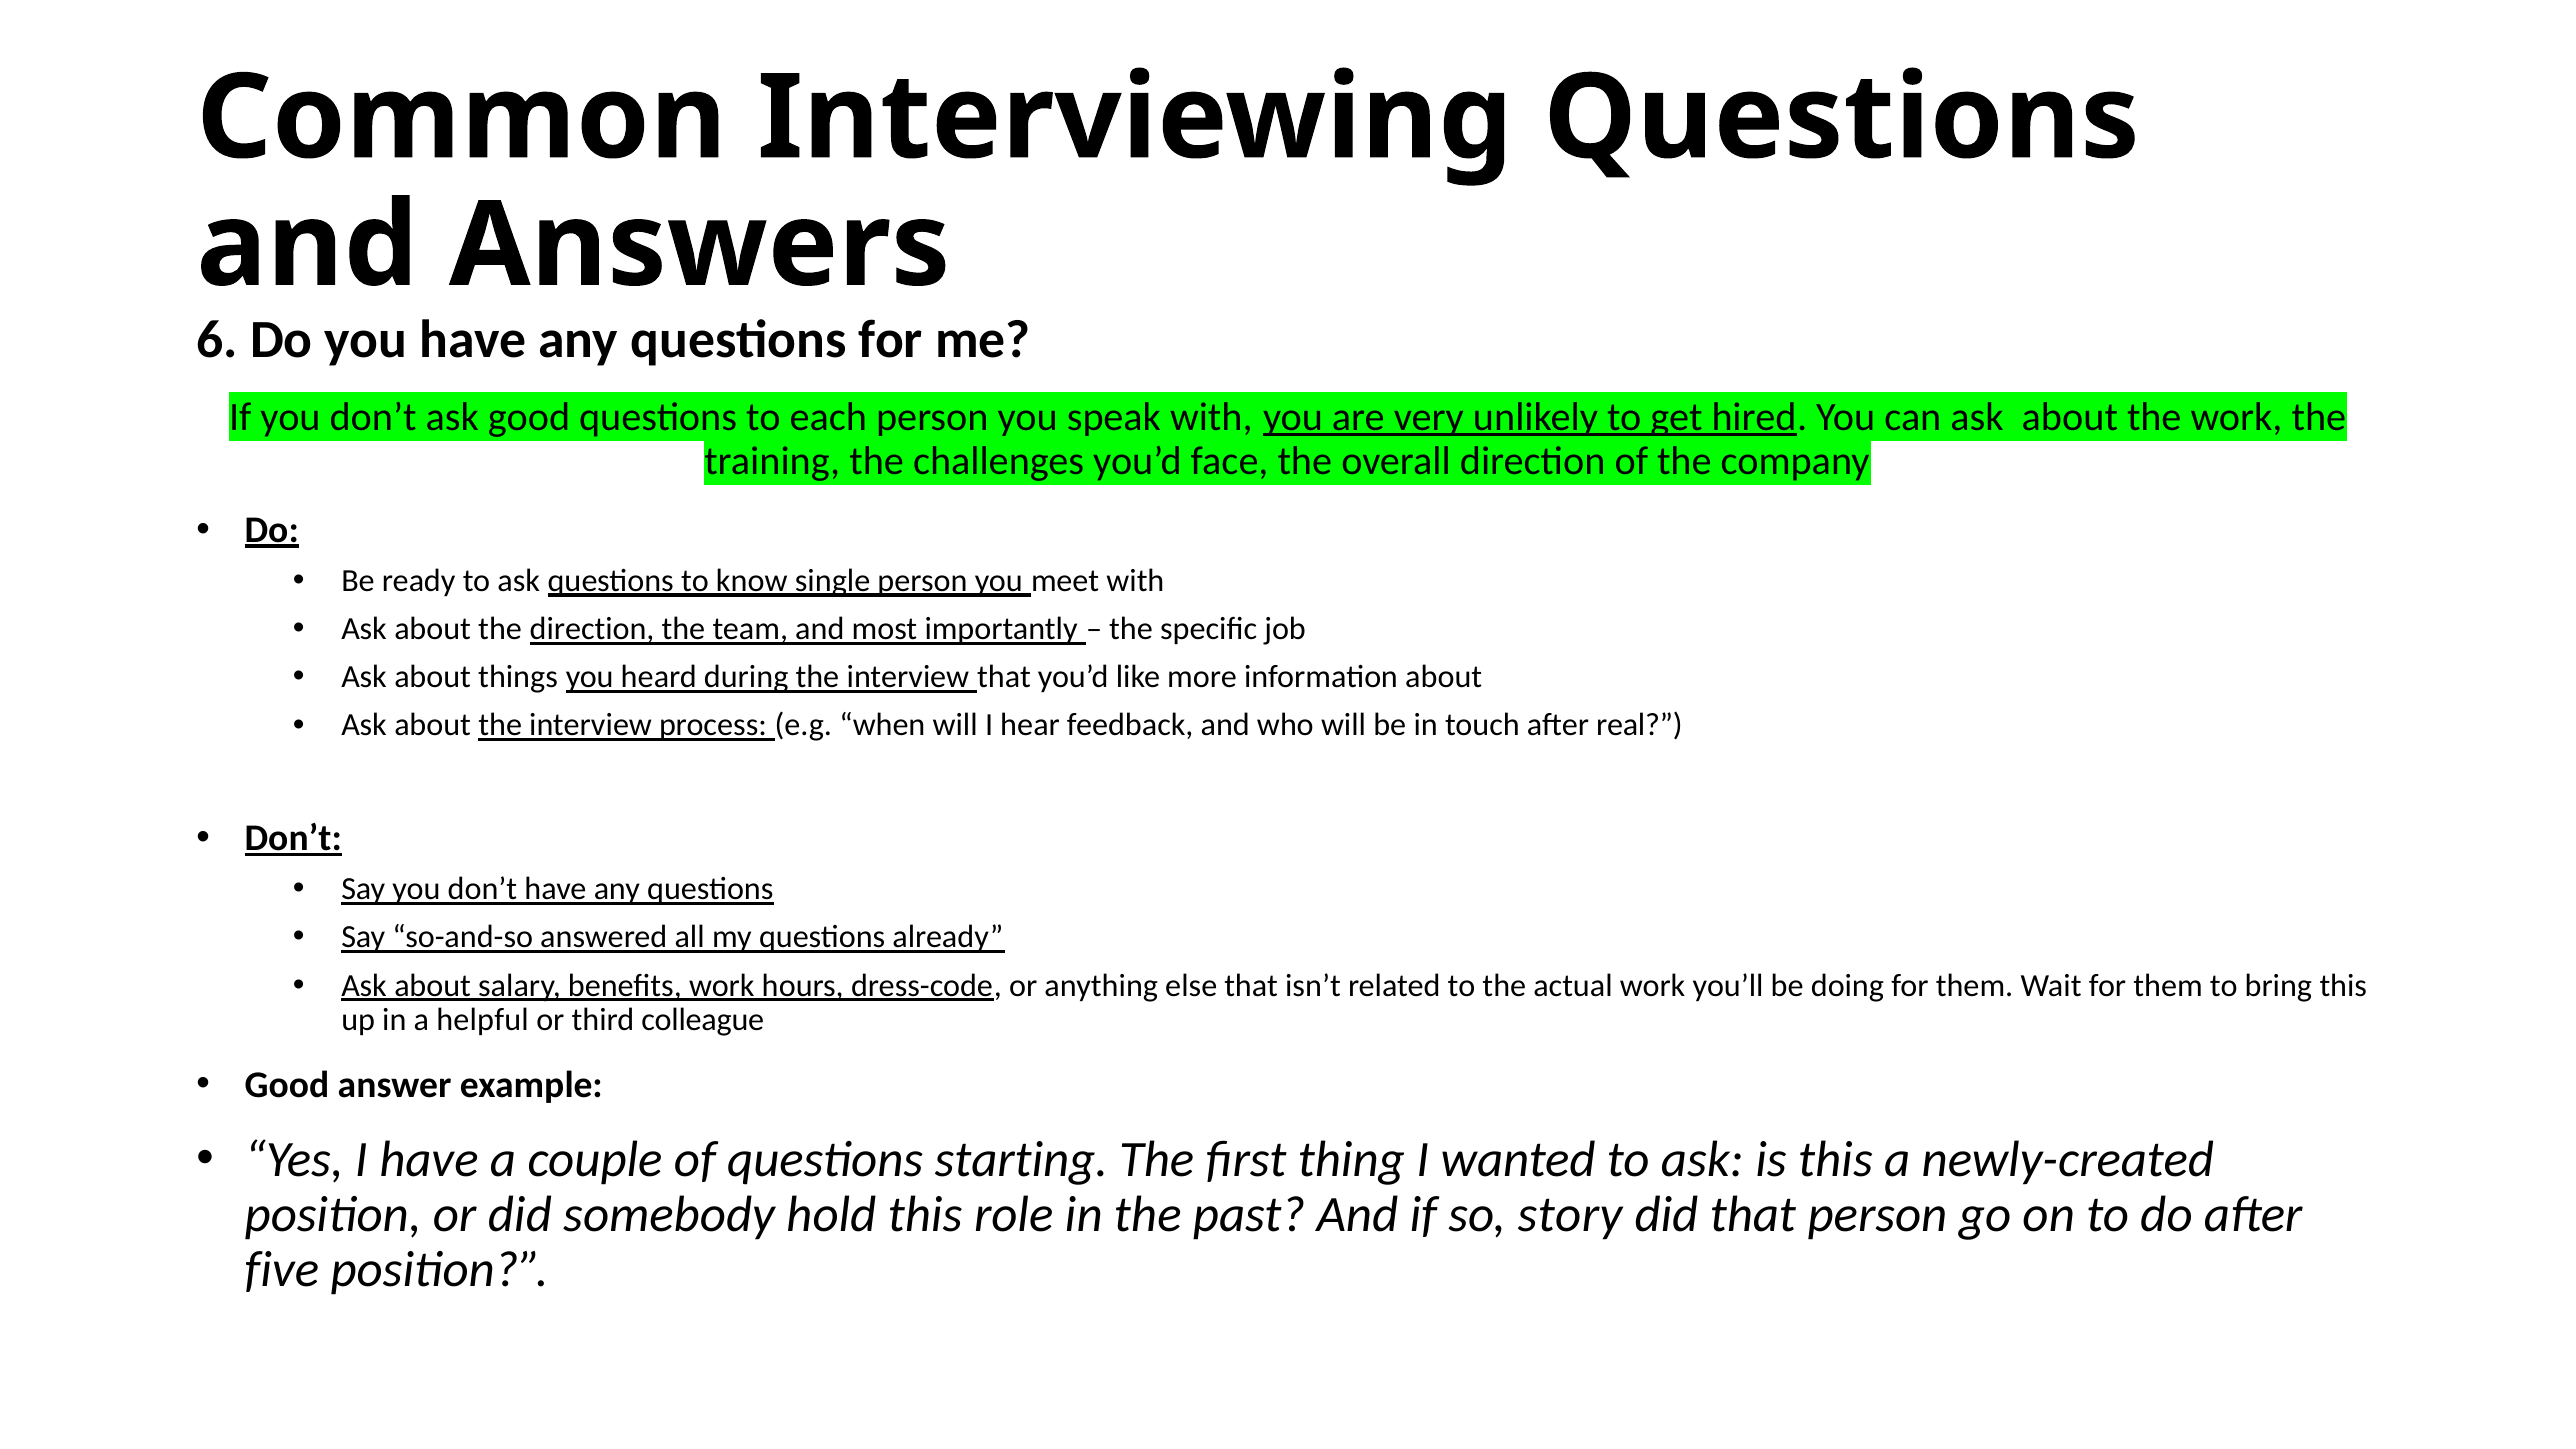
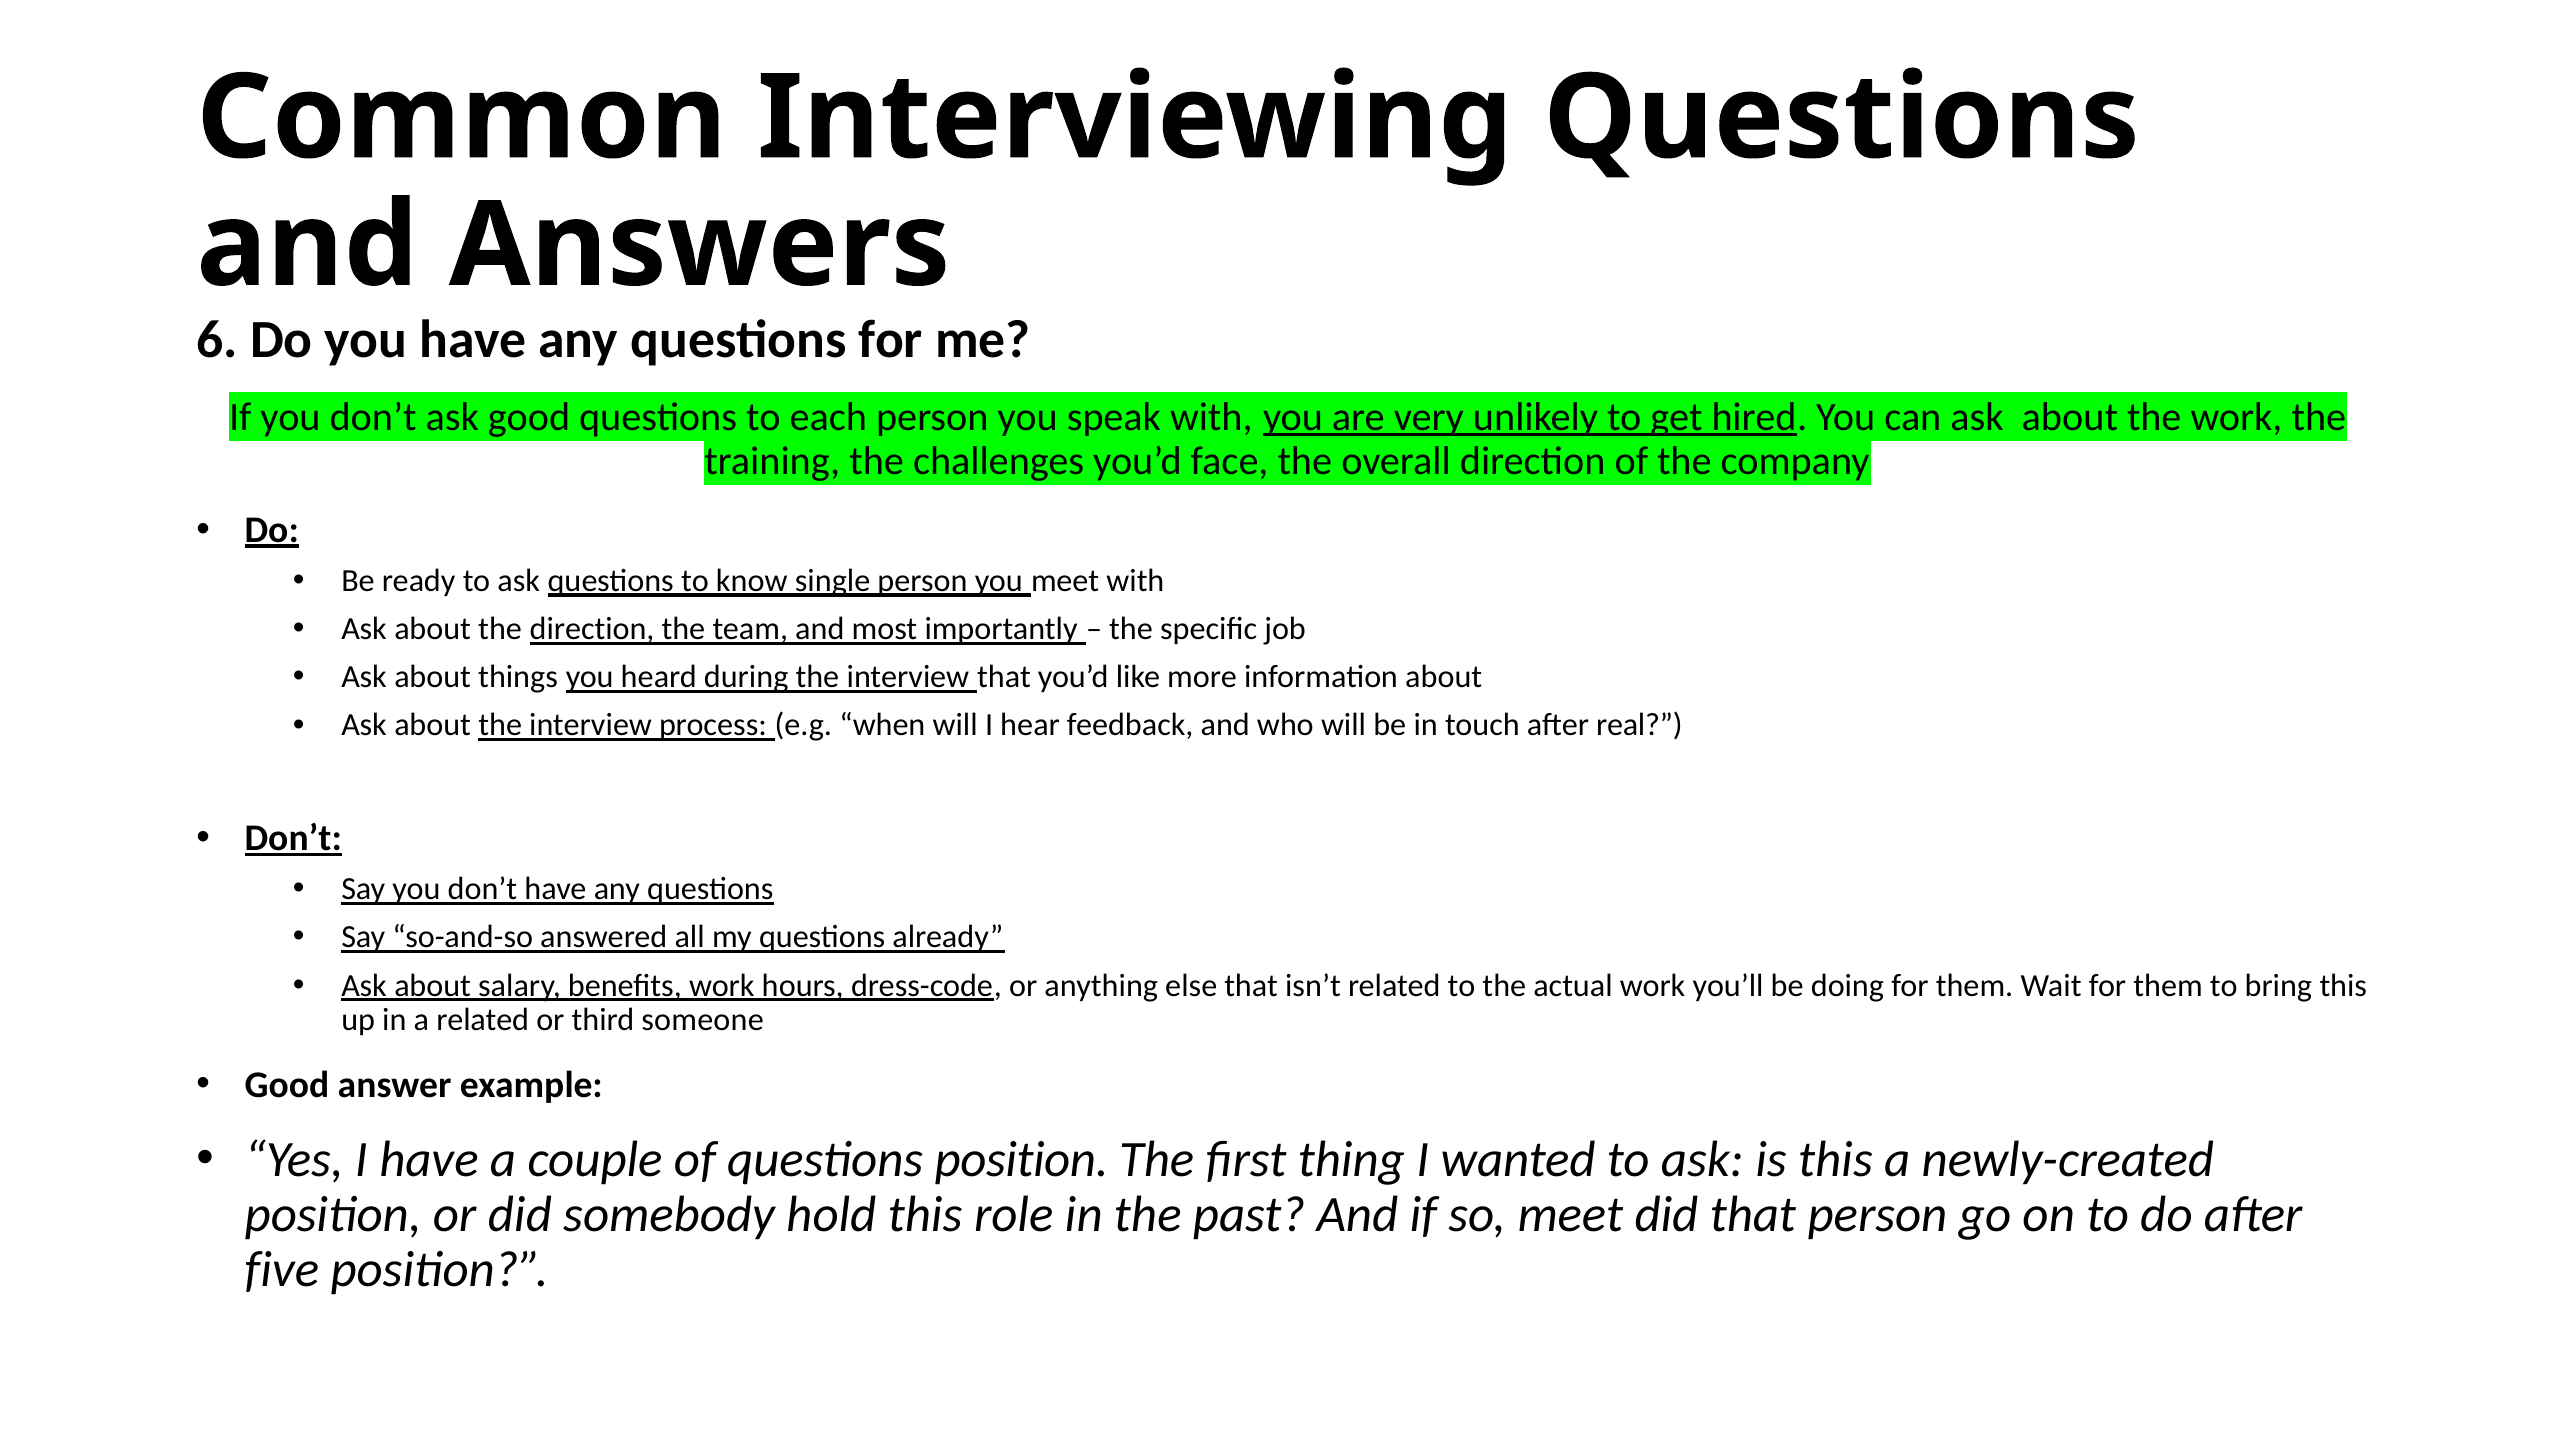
a helpful: helpful -> related
colleague: colleague -> someone
questions starting: starting -> position
so story: story -> meet
